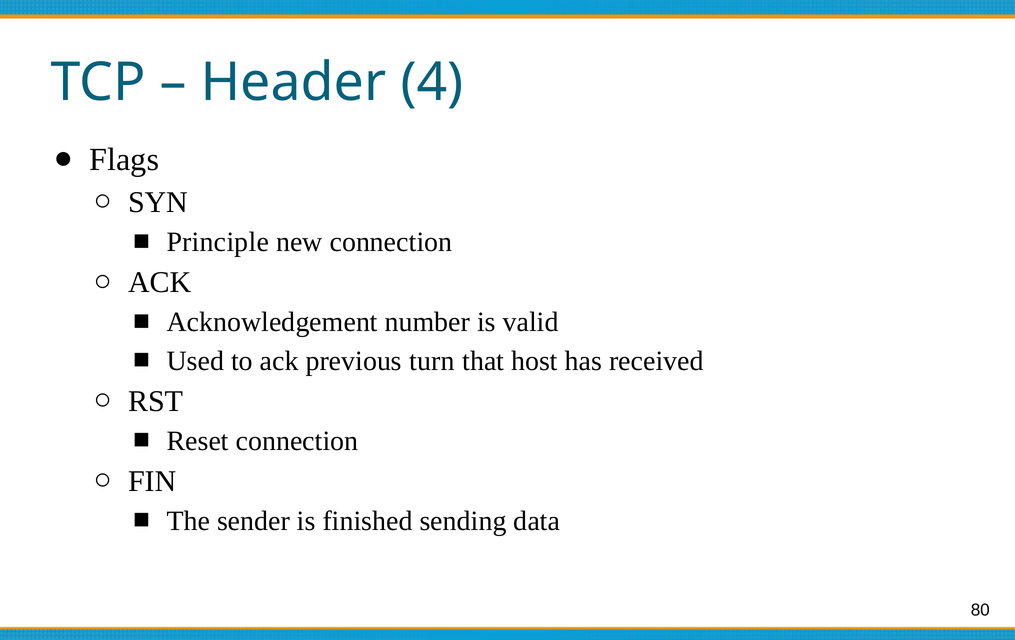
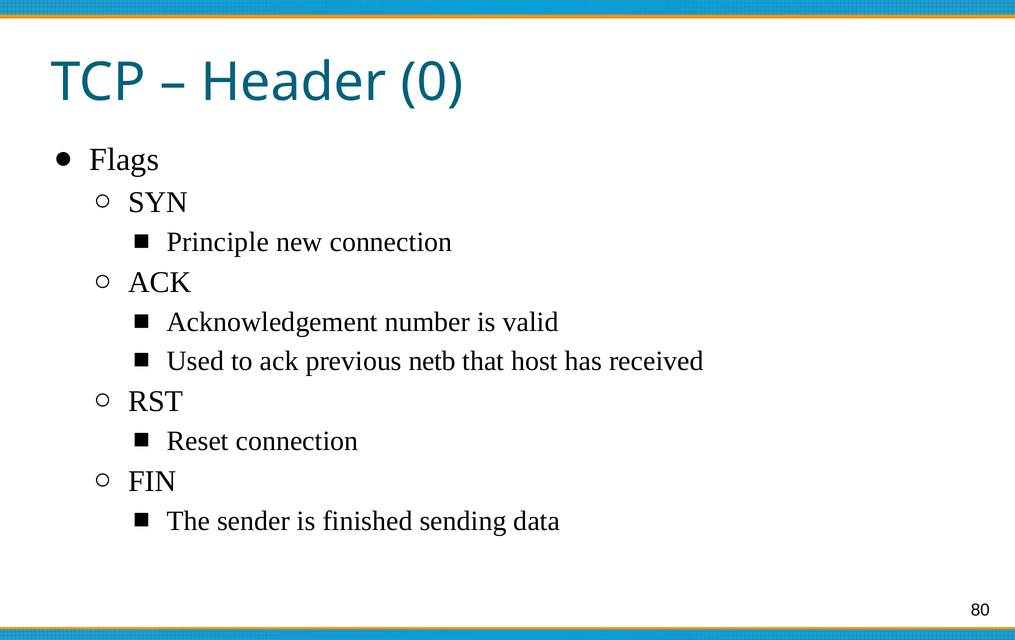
4: 4 -> 0
turn: turn -> netb
